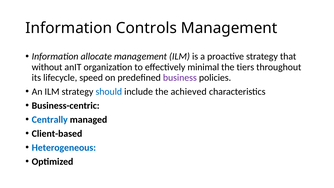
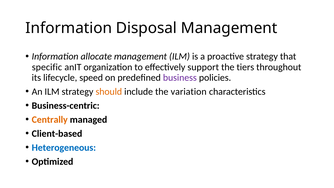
Controls: Controls -> Disposal
without: without -> specific
minimal: minimal -> support
should colour: blue -> orange
achieved: achieved -> variation
Centrally colour: blue -> orange
